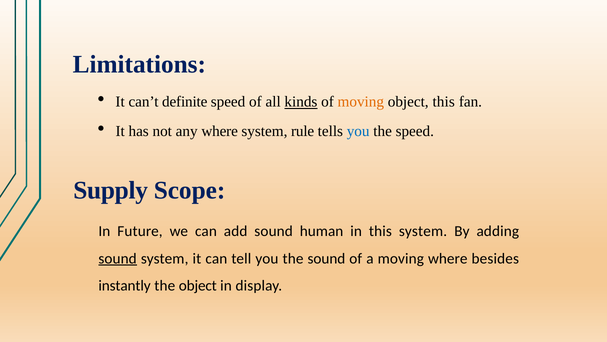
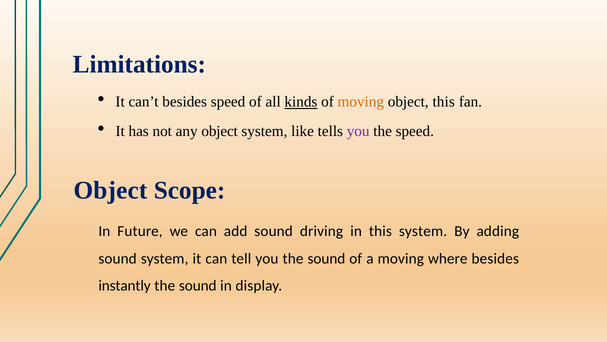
can’t definite: definite -> besides
any where: where -> object
rule: rule -> like
you at (358, 131) colour: blue -> purple
Supply at (111, 190): Supply -> Object
human: human -> driving
sound at (118, 258) underline: present -> none
object at (198, 286): object -> sound
